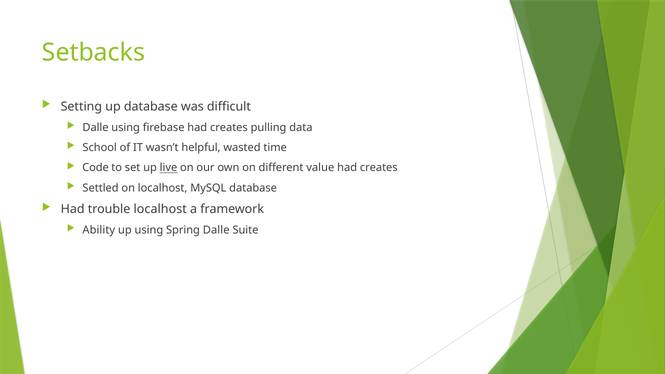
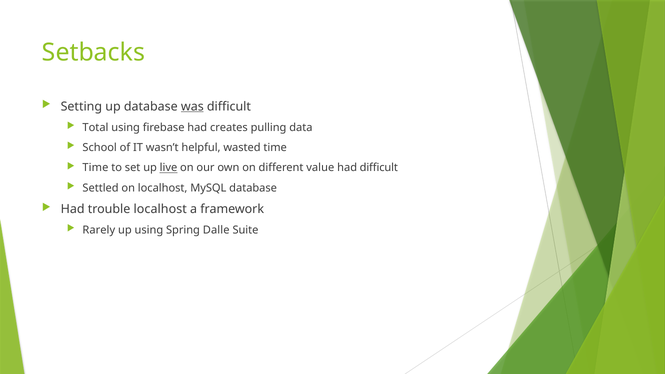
was underline: none -> present
Dalle at (96, 127): Dalle -> Total
Code at (96, 168): Code -> Time
creates at (379, 168): creates -> difficult
Ability: Ability -> Rarely
